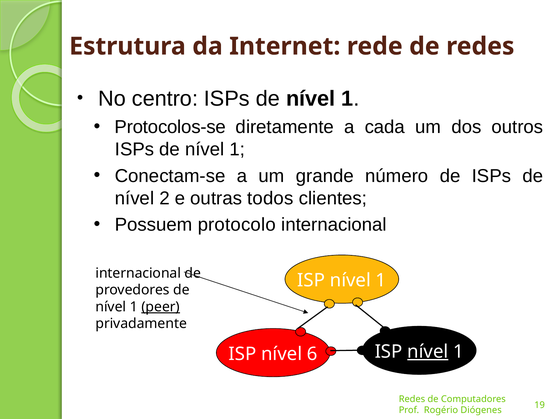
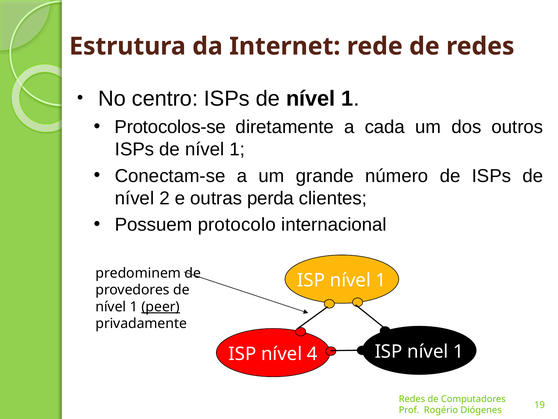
todos: todos -> perda
internacional at (138, 273): internacional -> predominem
nível at (428, 351) underline: present -> none
6: 6 -> 4
